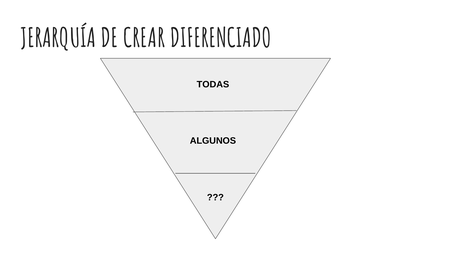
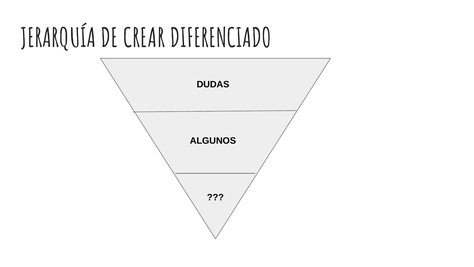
TODAS: TODAS -> DUDAS
